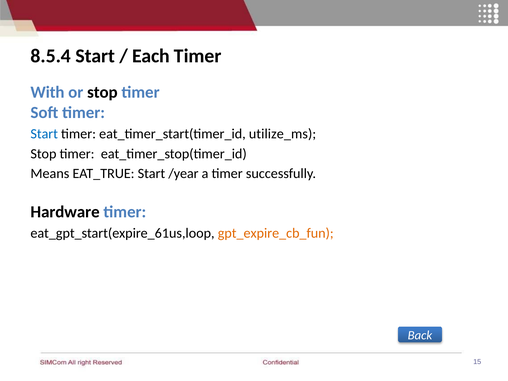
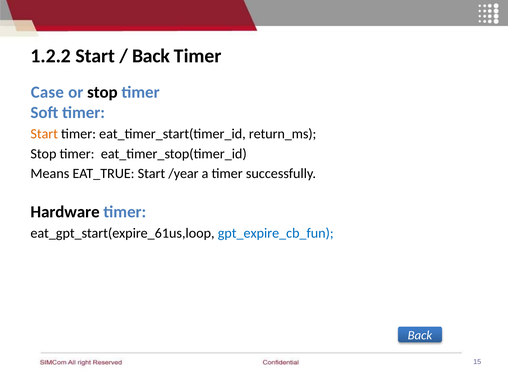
8.5.4: 8.5.4 -> 1.2.2
Each at (151, 56): Each -> Back
With: With -> Case
Start at (44, 134) colour: blue -> orange
utilize_ms: utilize_ms -> return_ms
gpt_expire_cb_fun colour: orange -> blue
